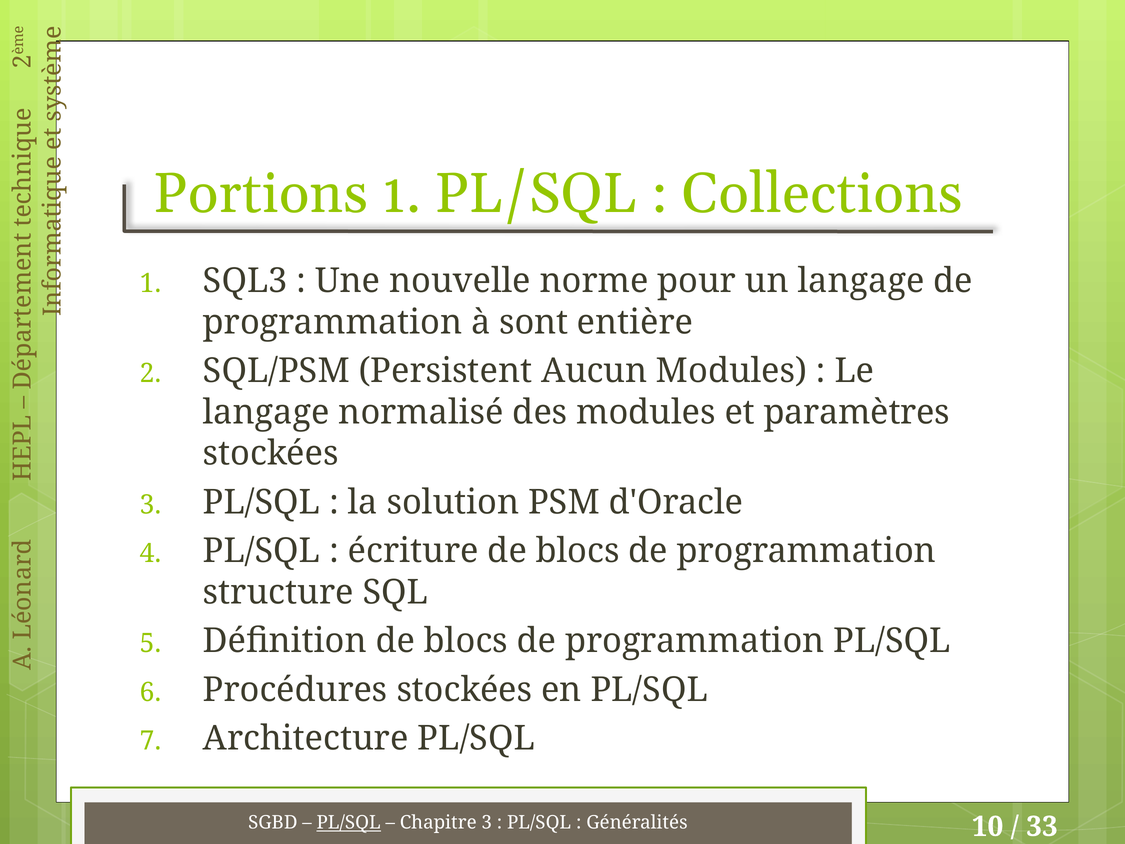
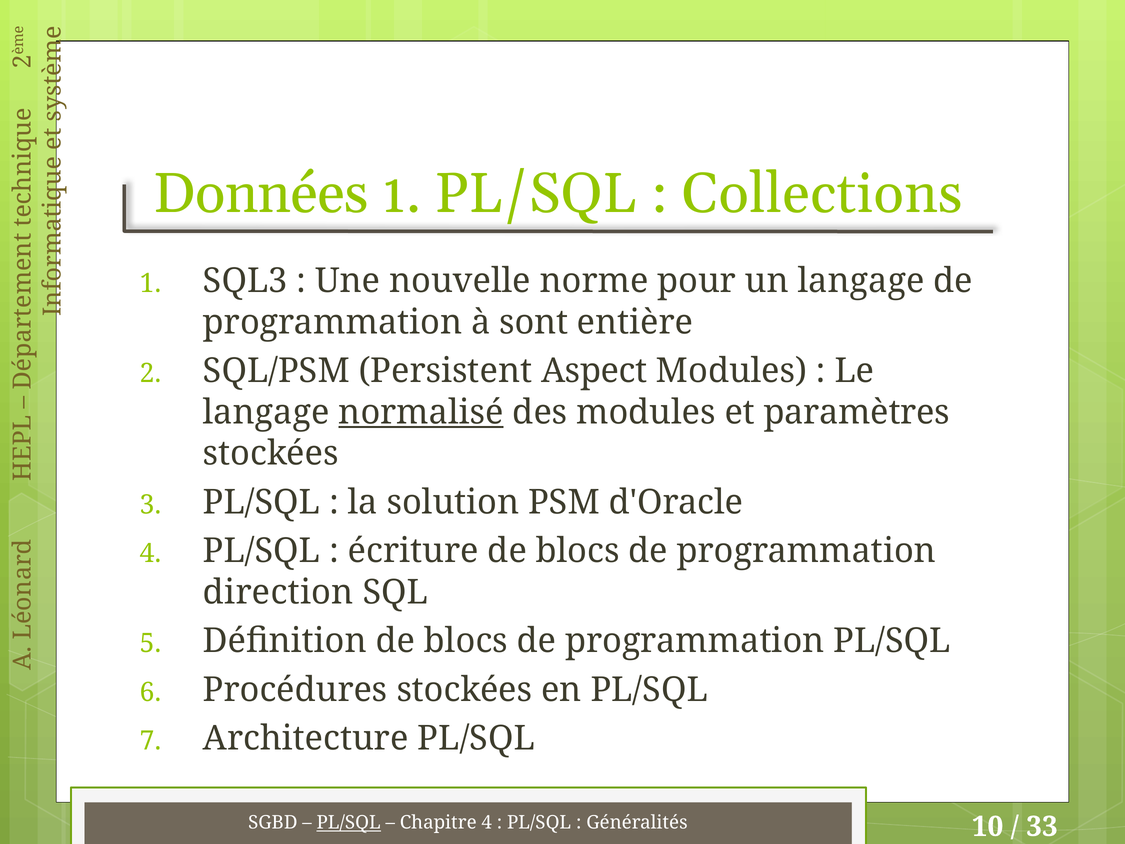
Portions: Portions -> Données
Aucun: Aucun -> Aspect
normalisé underline: none -> present
structure: structure -> direction
Chapitre 3: 3 -> 4
